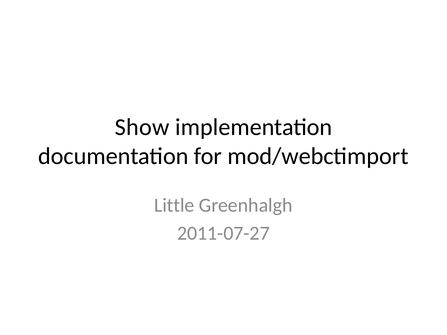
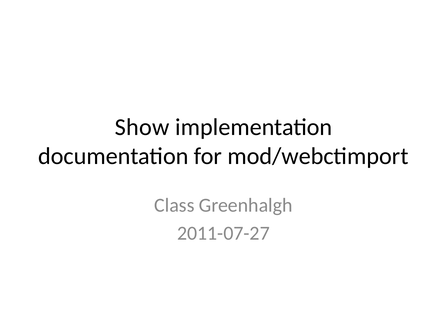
Little: Little -> Class
